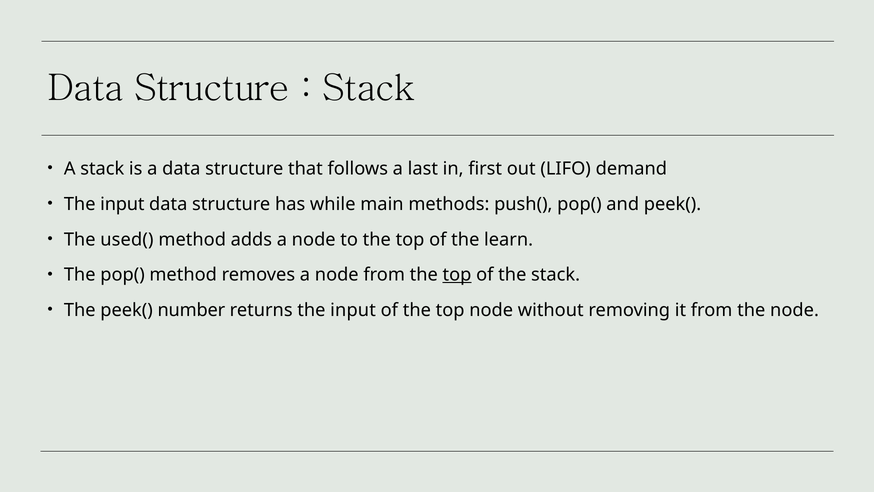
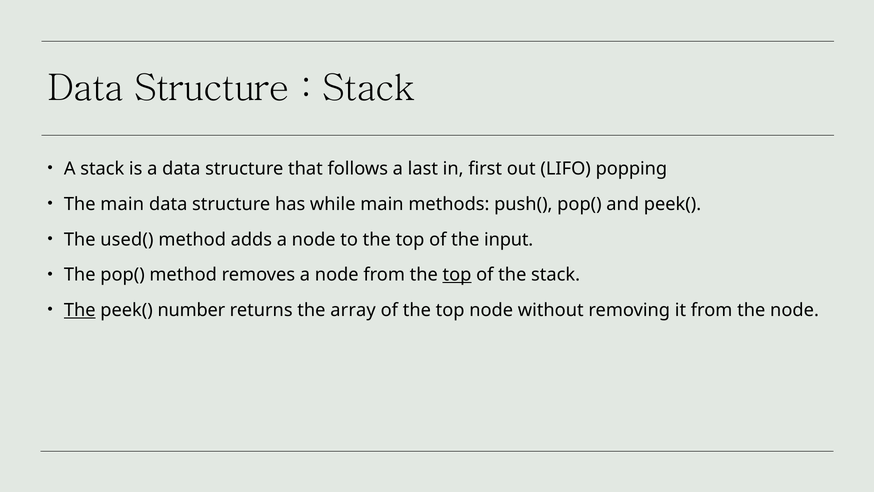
demand: demand -> popping
input at (122, 204): input -> main
learn: learn -> input
The at (80, 310) underline: none -> present
returns the input: input -> array
